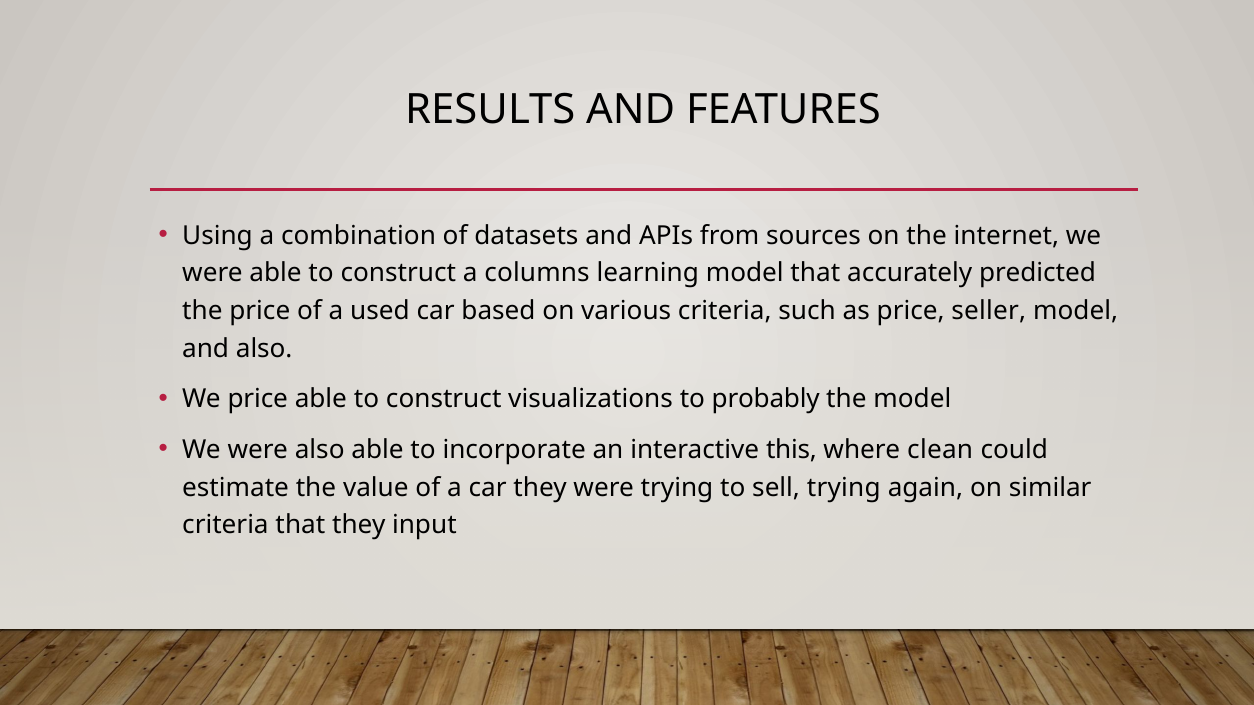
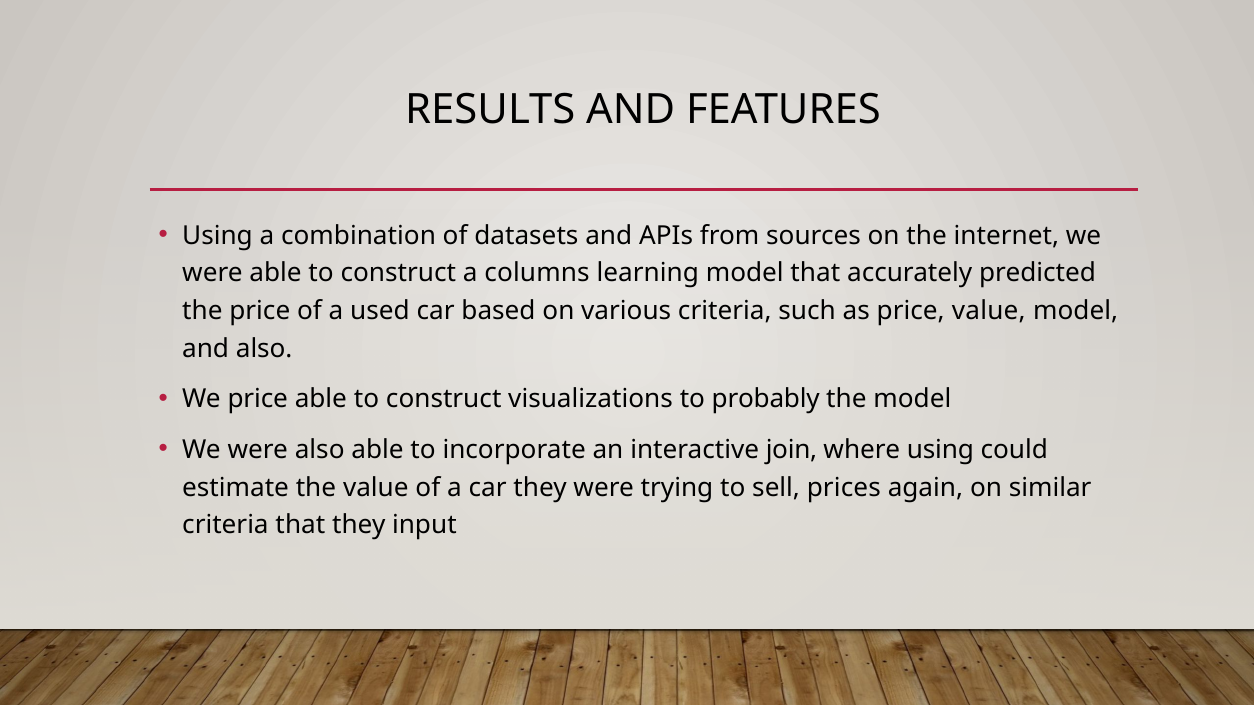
price seller: seller -> value
this: this -> join
where clean: clean -> using
sell trying: trying -> prices
